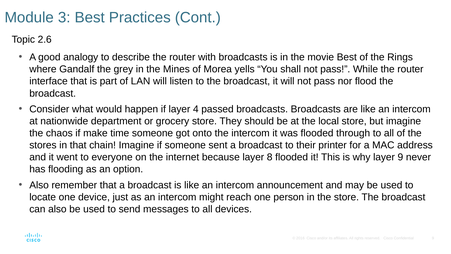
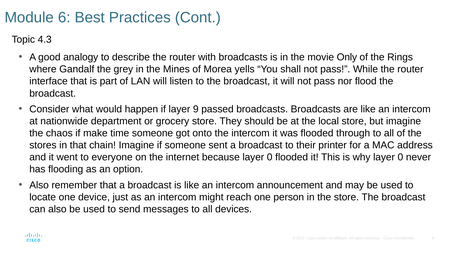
3: 3 -> 6
2.6: 2.6 -> 4.3
movie Best: Best -> Only
layer 4: 4 -> 9
because layer 8: 8 -> 0
why layer 9: 9 -> 0
